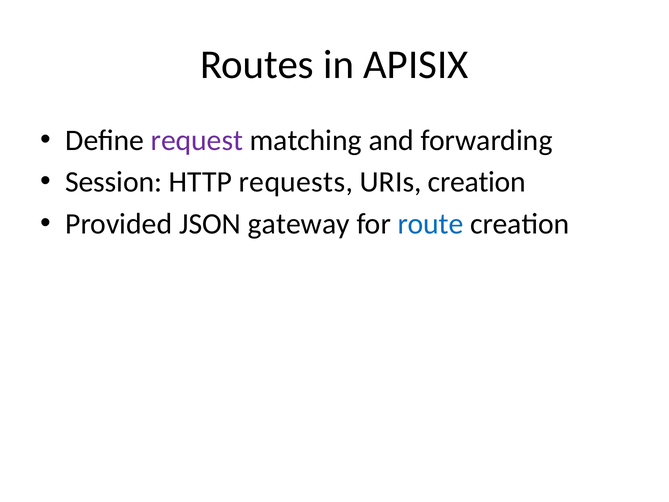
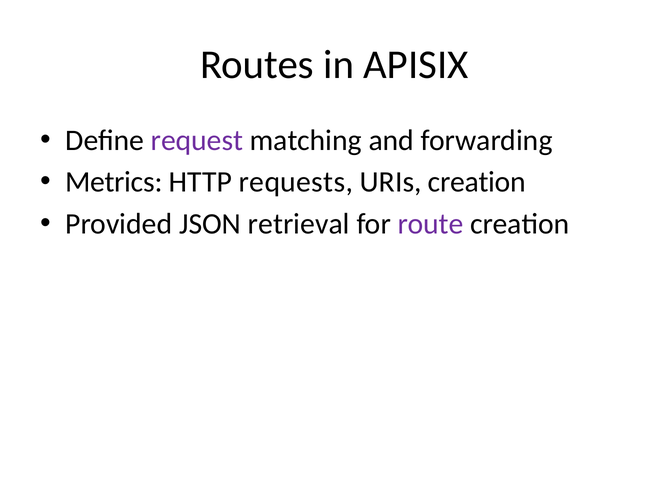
Session: Session -> Metrics
gateway: gateway -> retrieval
route colour: blue -> purple
